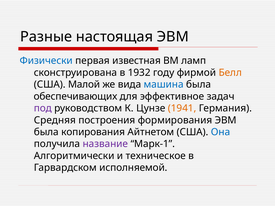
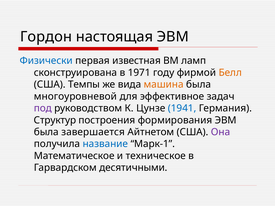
Разные: Разные -> Гордон
1932: 1932 -> 1971
Малой: Малой -> Темпы
машина colour: blue -> orange
обеспечивающих: обеспечивающих -> многоуровневой
1941 colour: orange -> blue
Средняя: Средняя -> Структур
копирования: копирования -> завершается
Она colour: blue -> purple
название colour: purple -> blue
Алгоритмически: Алгоритмически -> Математическое
исполняемой: исполняемой -> десятичными
